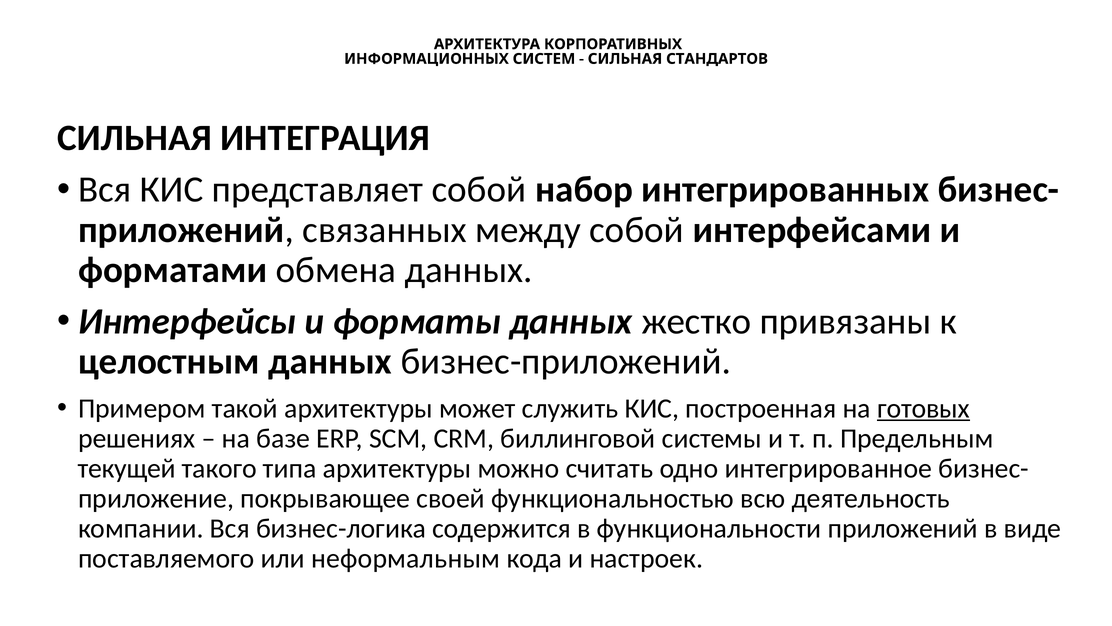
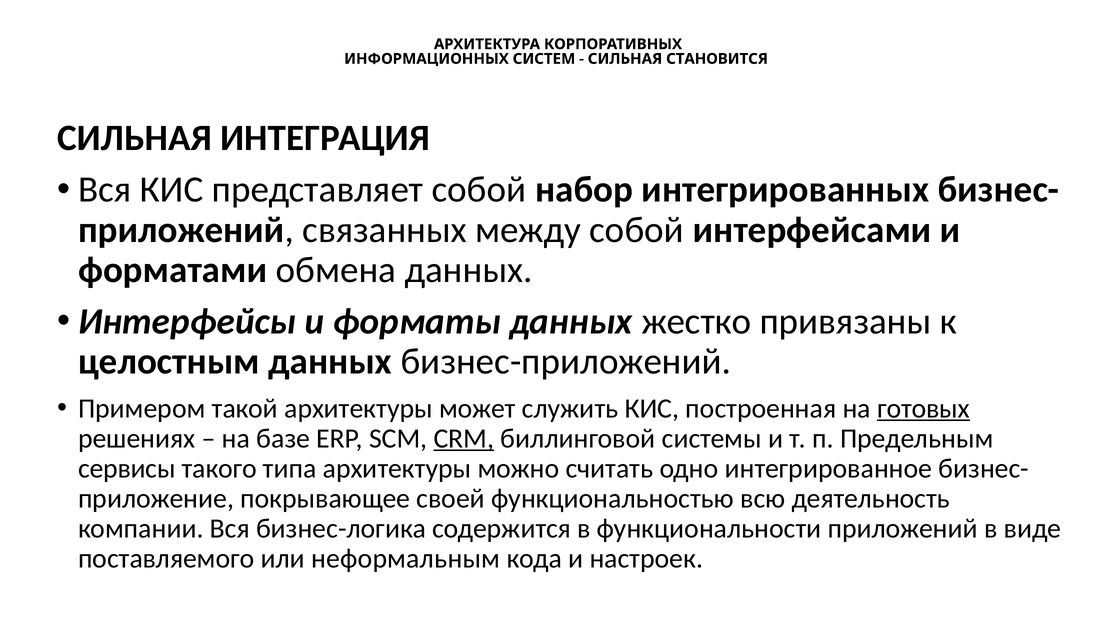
СТАНДАРТОВ: СТАНДАРТОВ -> СТАНОВИТСЯ
CRM underline: none -> present
текущей: текущей -> сервисы
